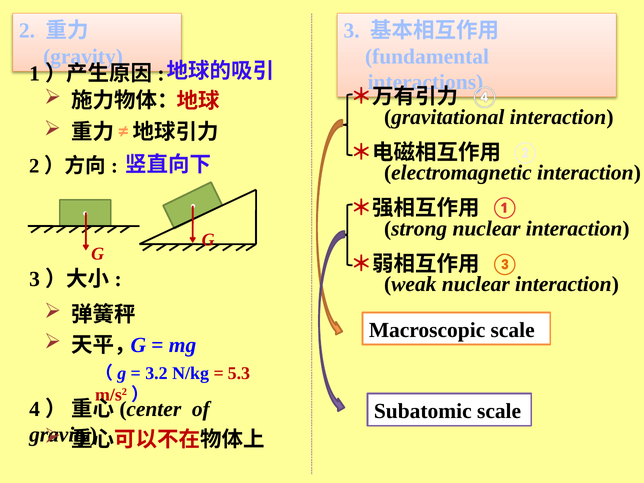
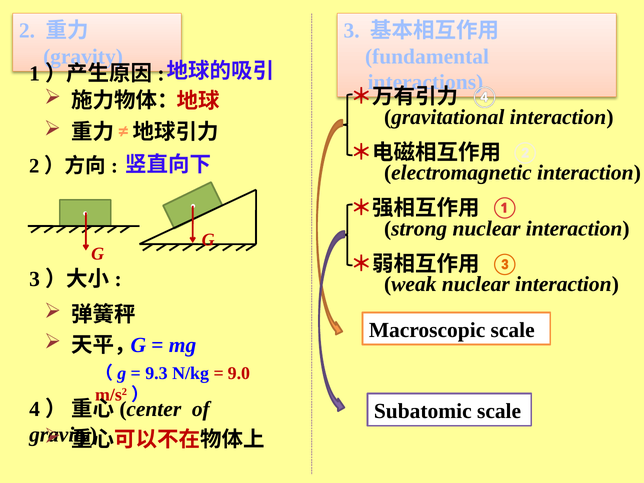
3.2: 3.2 -> 9.3
5.3: 5.3 -> 9.0
